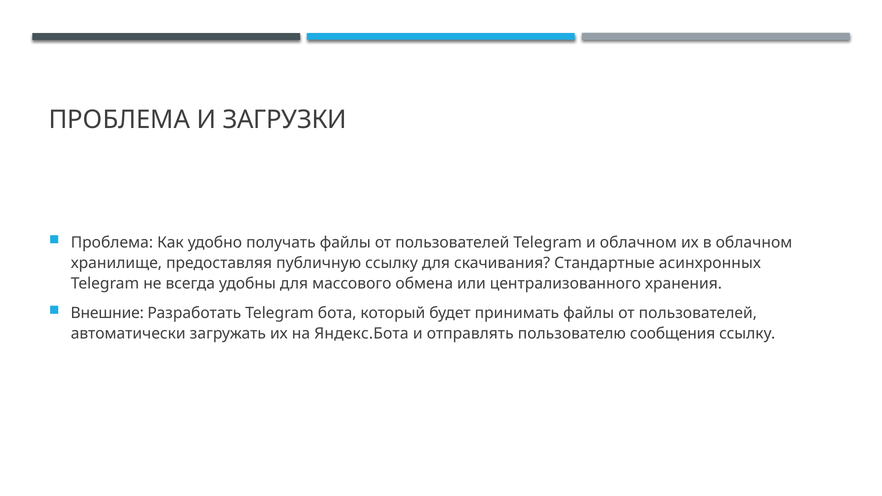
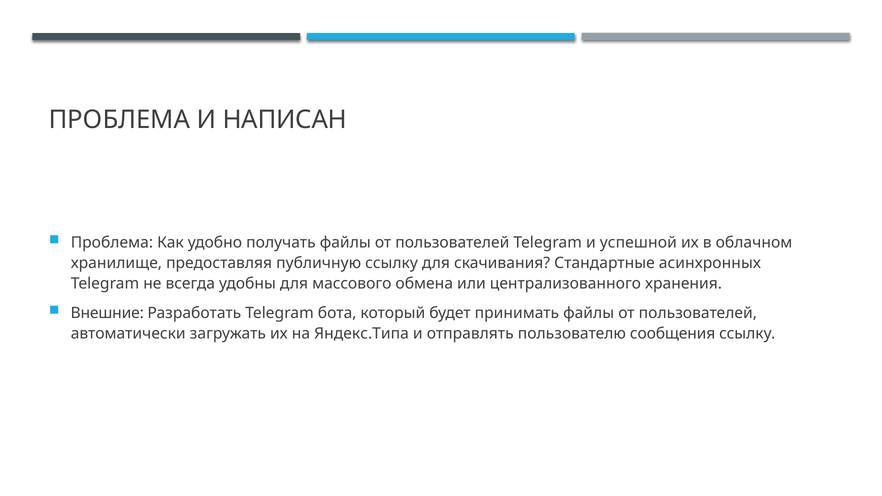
ЗАГРУЗКИ: ЗАГРУЗКИ -> НАПИСАН
и облачном: облачном -> успешной
Яндекс.Бота: Яндекс.Бота -> Яндекс.Типа
